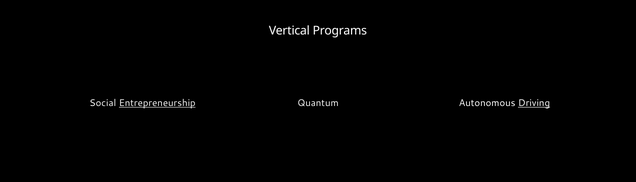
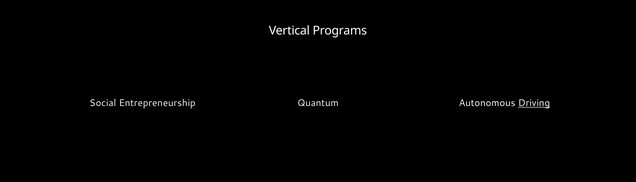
Entrepreneurship underline: present -> none
